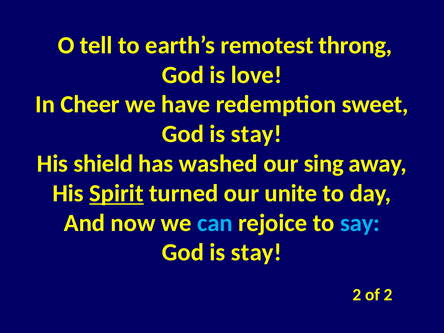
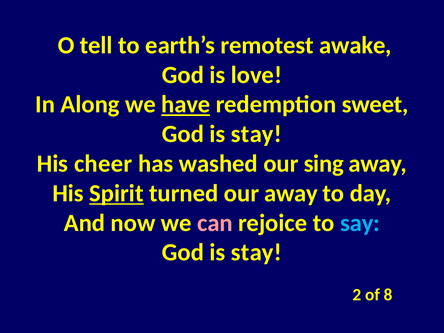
throng: throng -> awake
Cheer: Cheer -> Along
have underline: none -> present
shield: shield -> cheer
our unite: unite -> away
can colour: light blue -> pink
of 2: 2 -> 8
